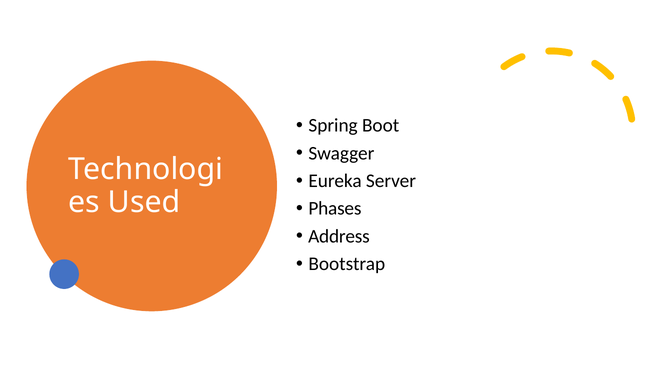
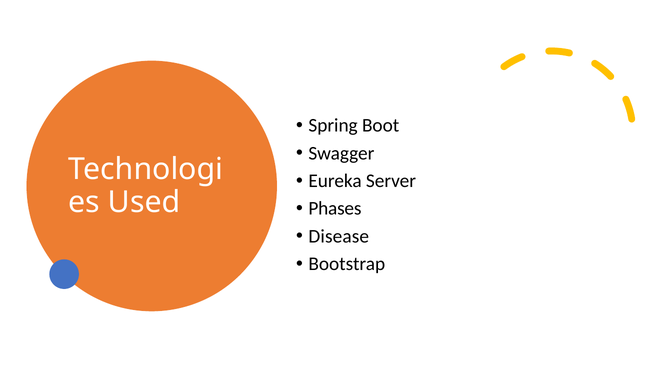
Address: Address -> Disease
